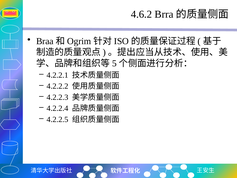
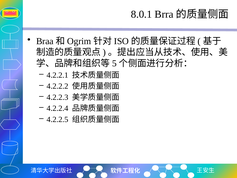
4.6.2: 4.6.2 -> 8.0.1
